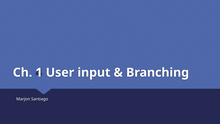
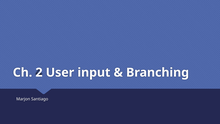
1: 1 -> 2
